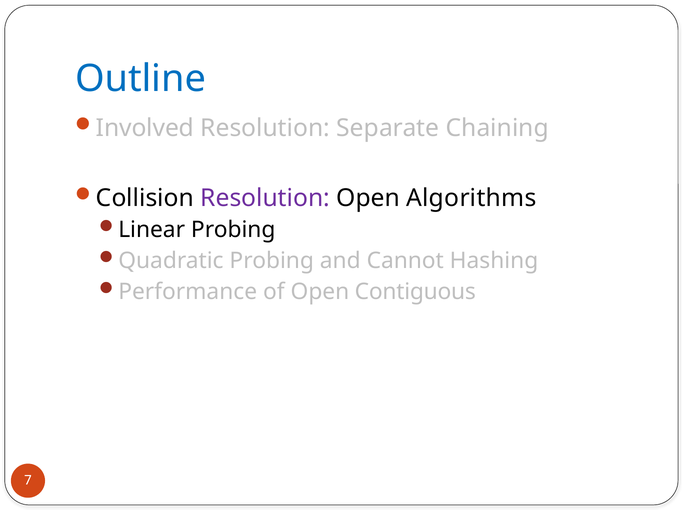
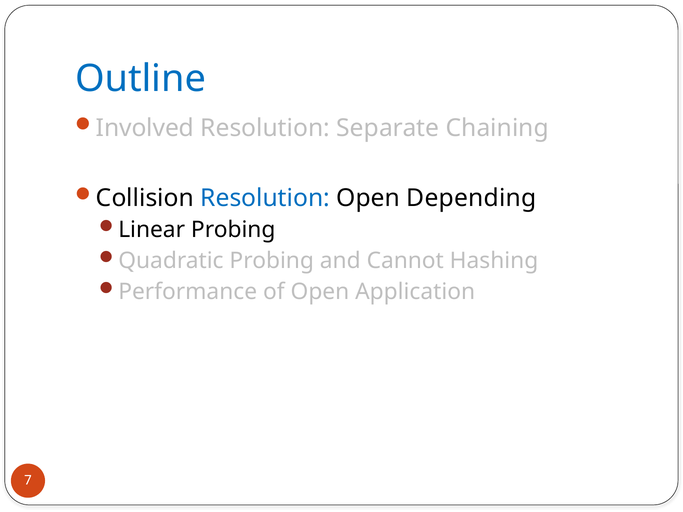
Resolution at (265, 198) colour: purple -> blue
Algorithms: Algorithms -> Depending
Contiguous: Contiguous -> Application
